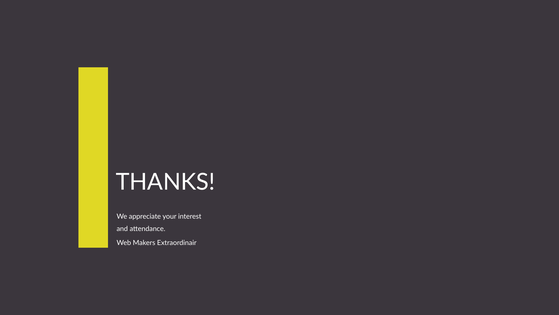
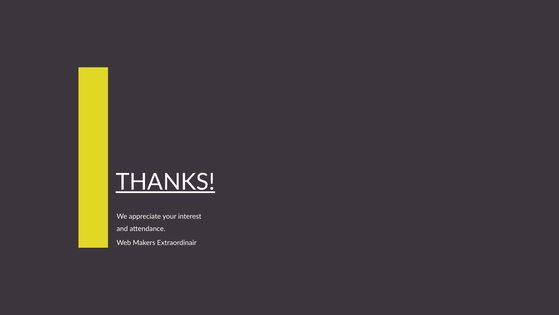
THANKS underline: none -> present
